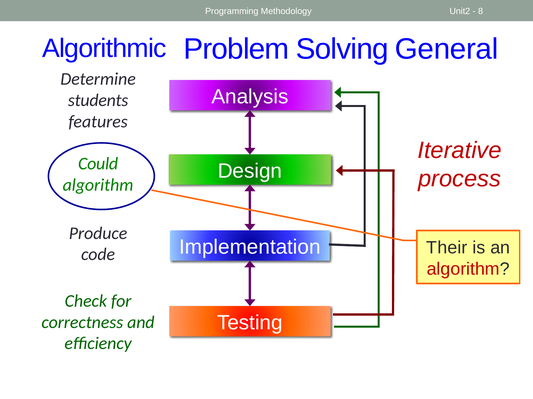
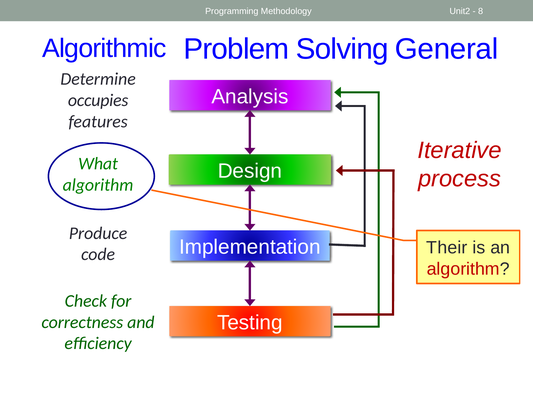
students: students -> occupies
Could: Could -> What
